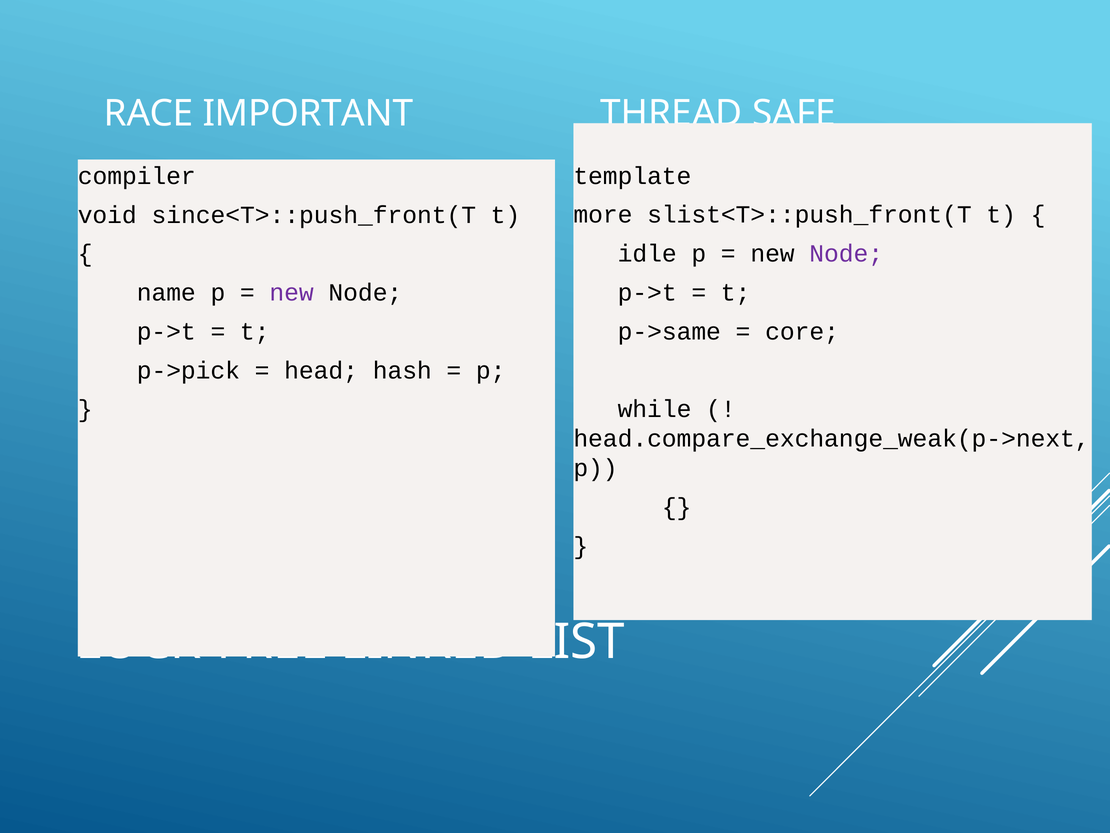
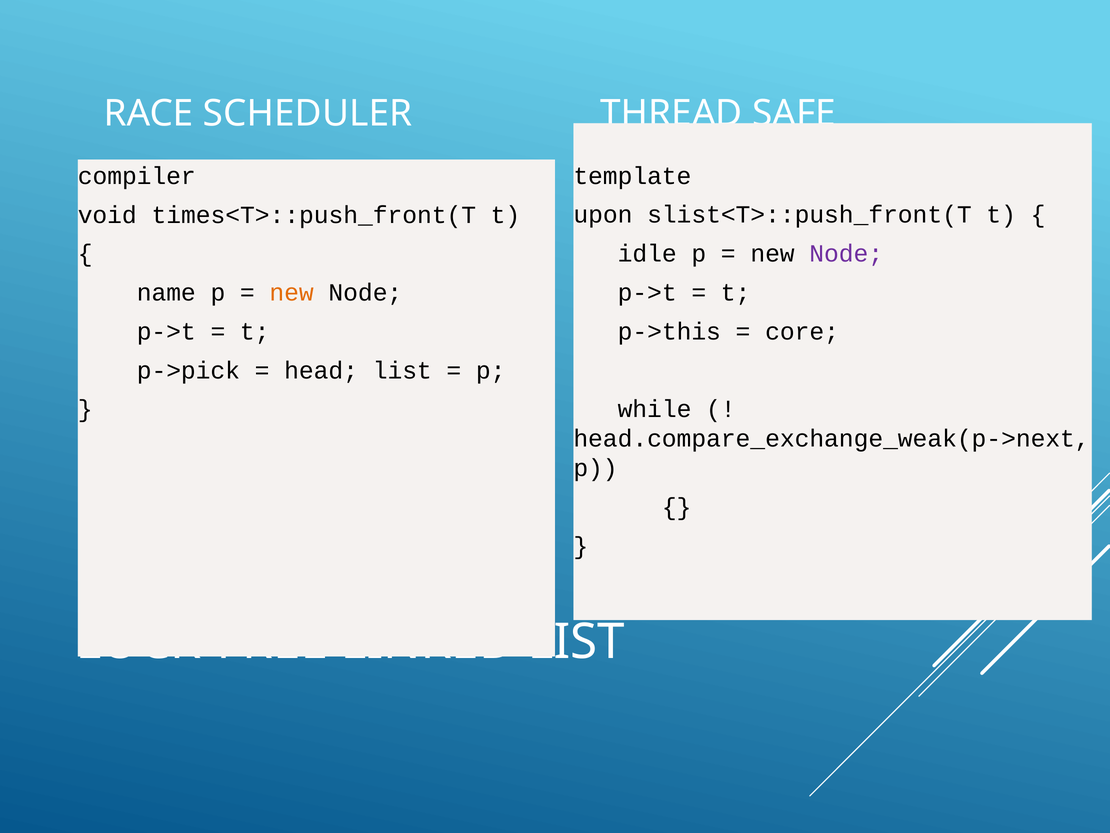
IMPORTANT: IMPORTANT -> SCHEDULER
more: more -> upon
since<T>::push_front(T: since<T>::push_front(T -> times<T>::push_front(T
new at (292, 293) colour: purple -> orange
p->same: p->same -> p->this
head hash: hash -> list
